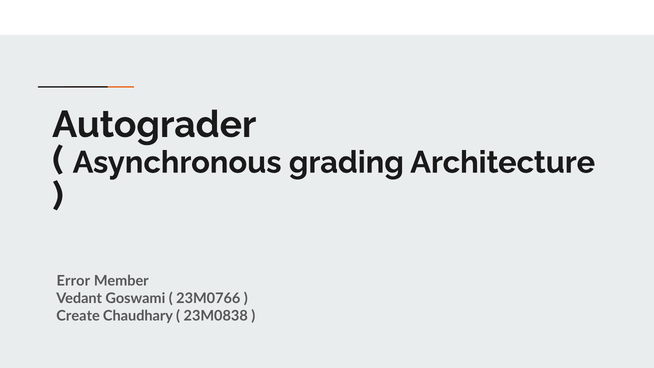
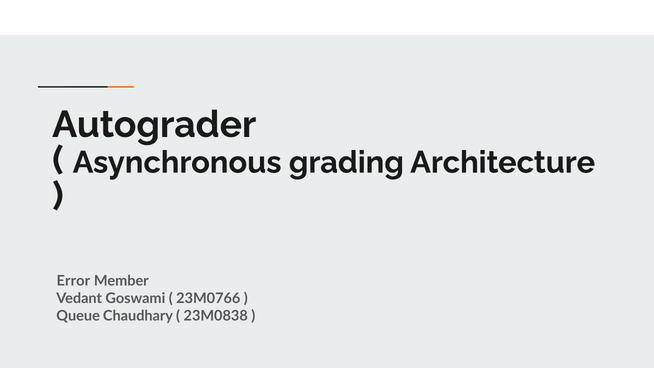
Create: Create -> Queue
